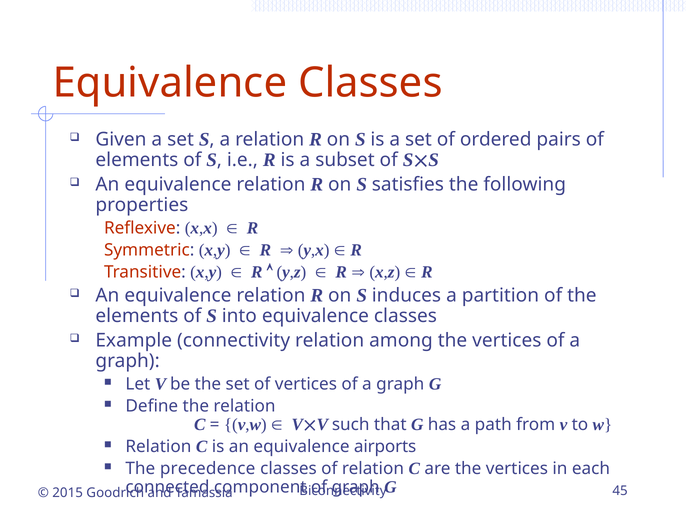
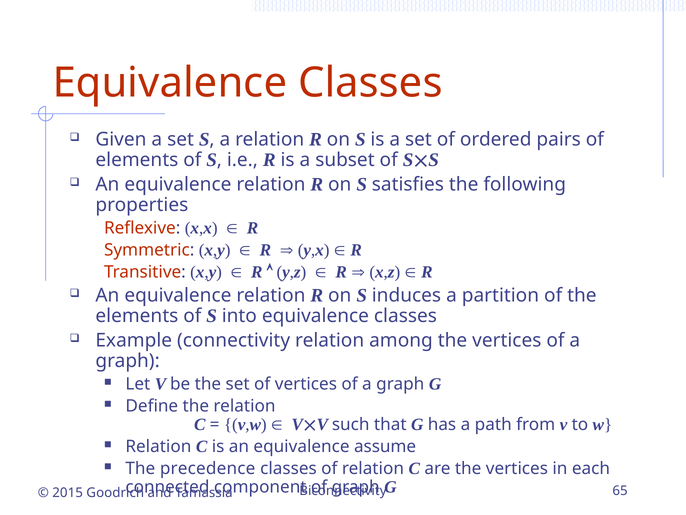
airports: airports -> assume
45: 45 -> 65
